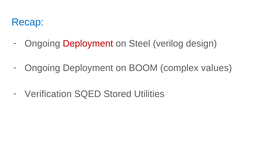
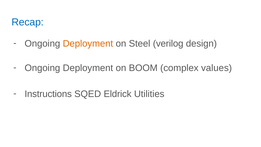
Deployment at (88, 44) colour: red -> orange
Verification: Verification -> Instructions
Stored: Stored -> Eldrick
